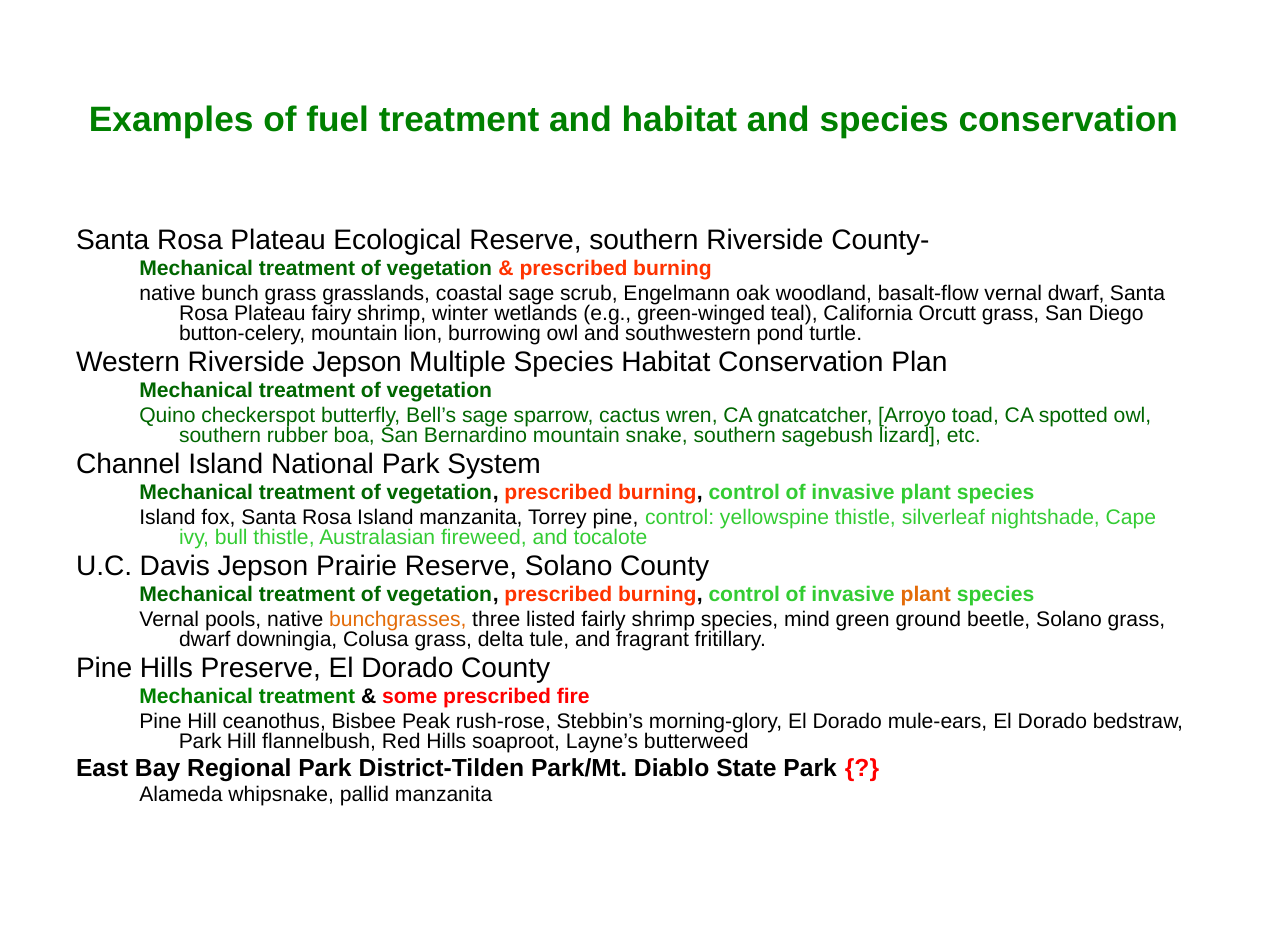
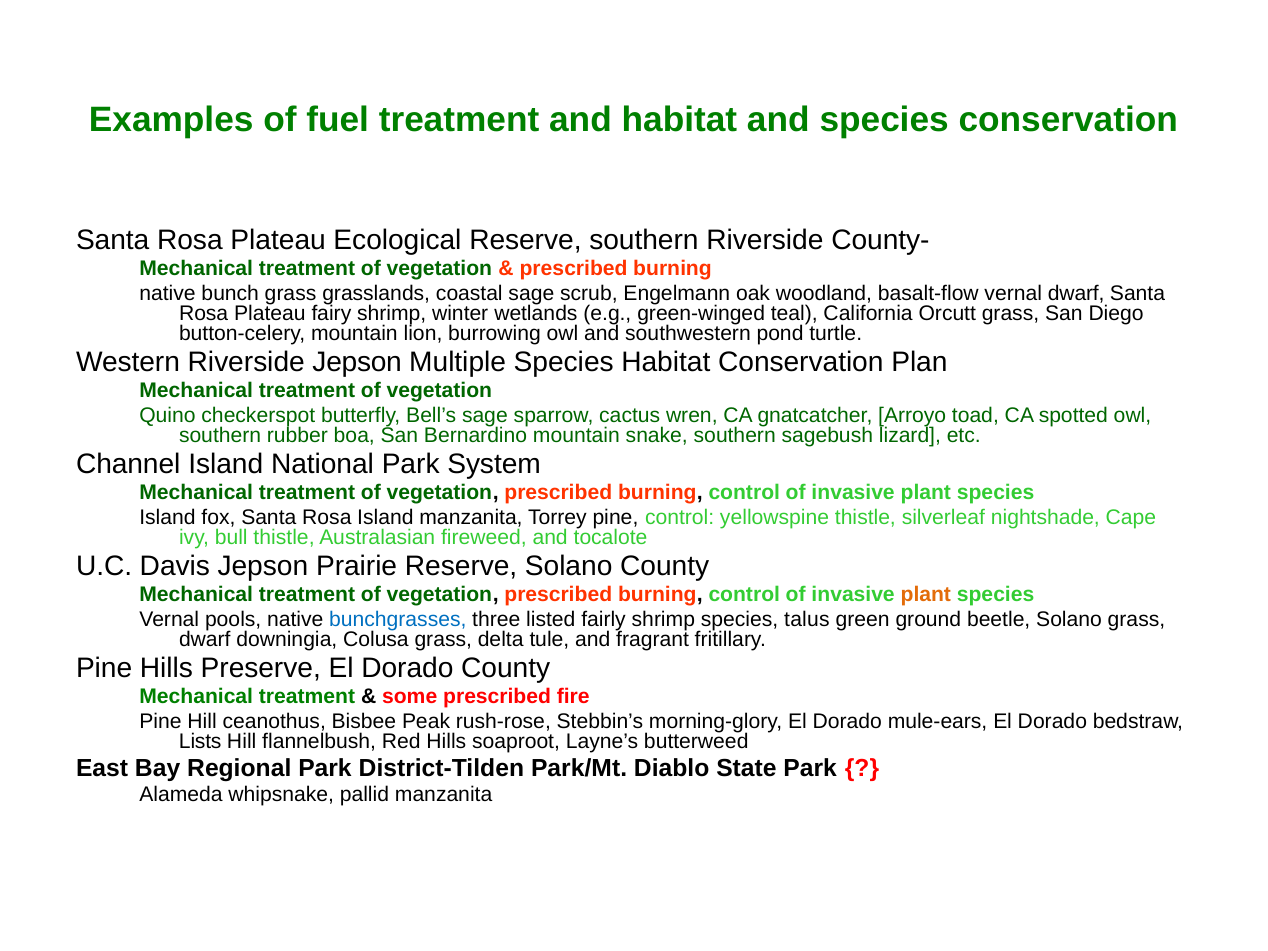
bunchgrasses colour: orange -> blue
mind: mind -> talus
Park at (200, 741): Park -> Lists
